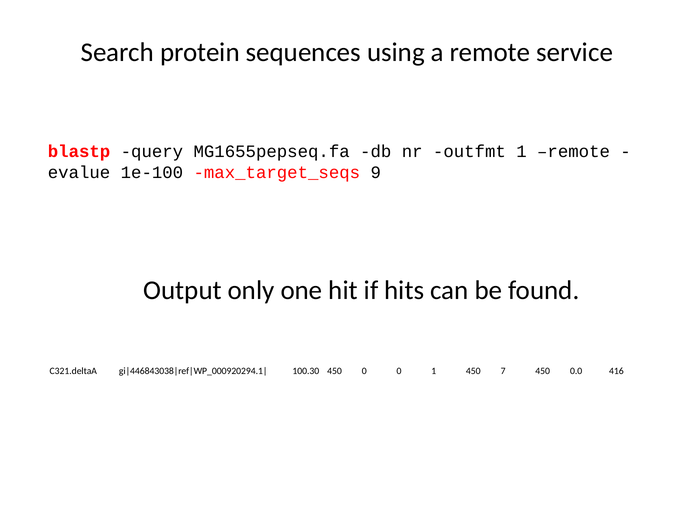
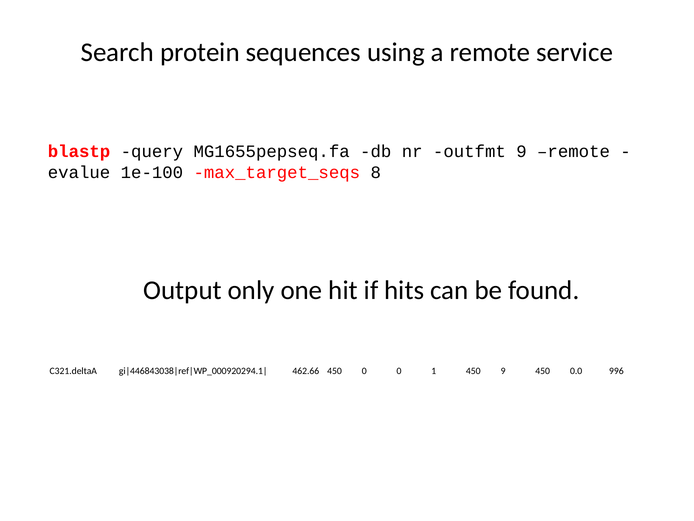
outfmt 1: 1 -> 9
9: 9 -> 8
100.30: 100.30 -> 462.66
450 7: 7 -> 9
416: 416 -> 996
